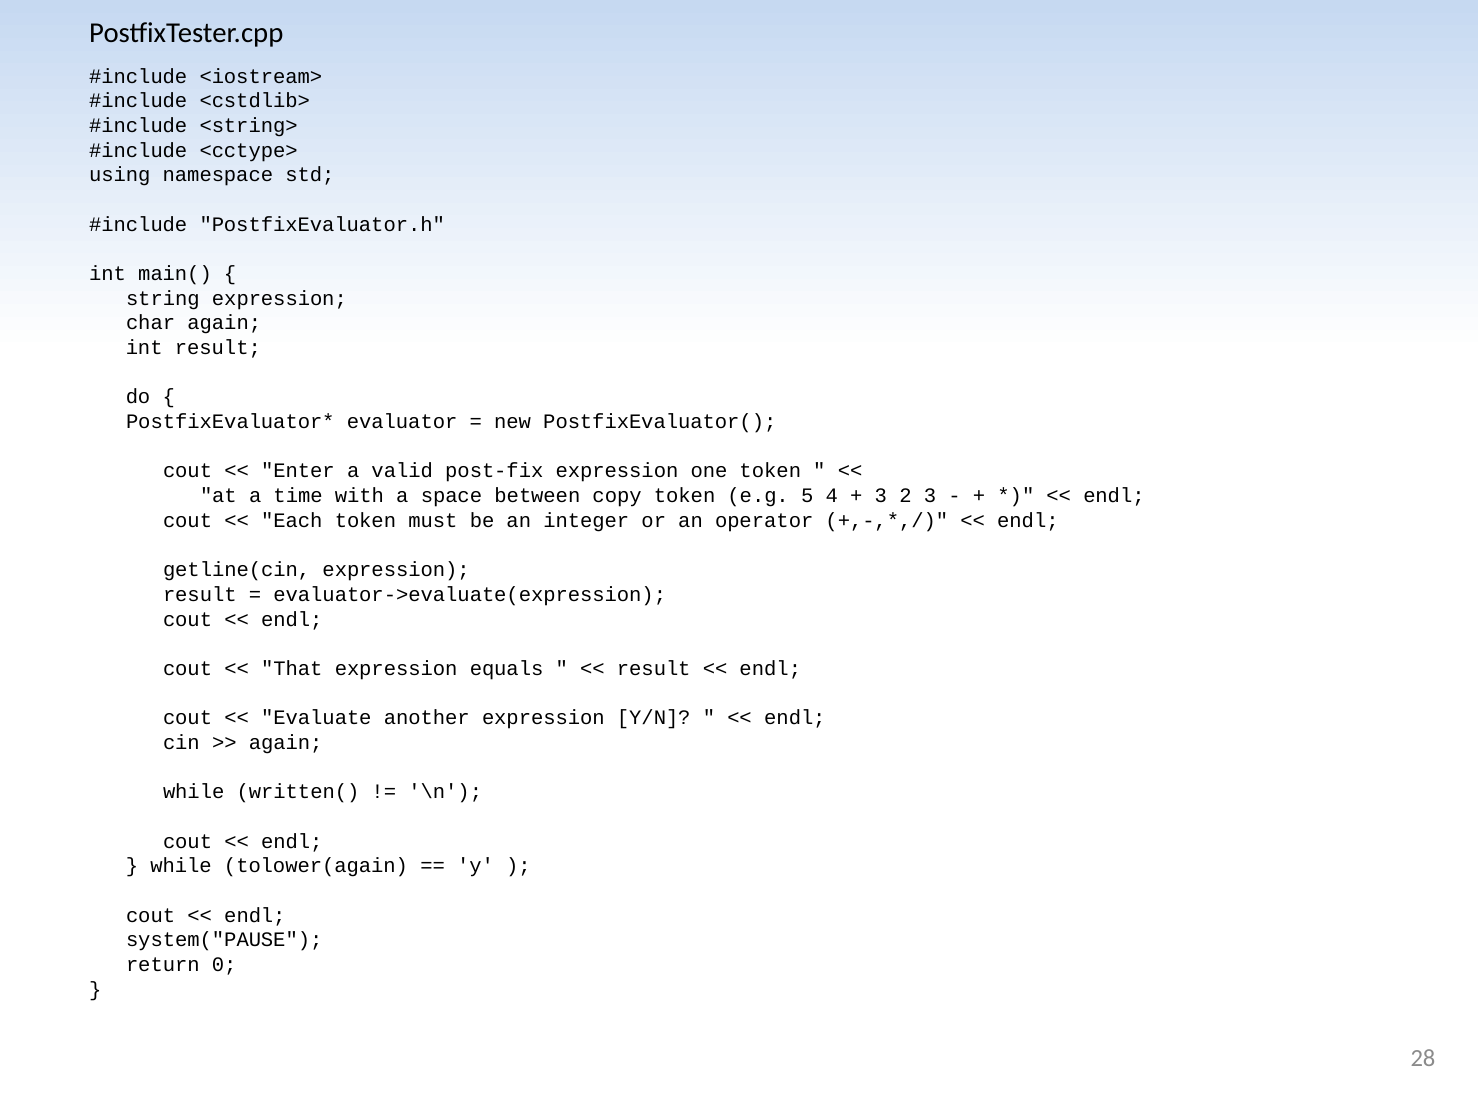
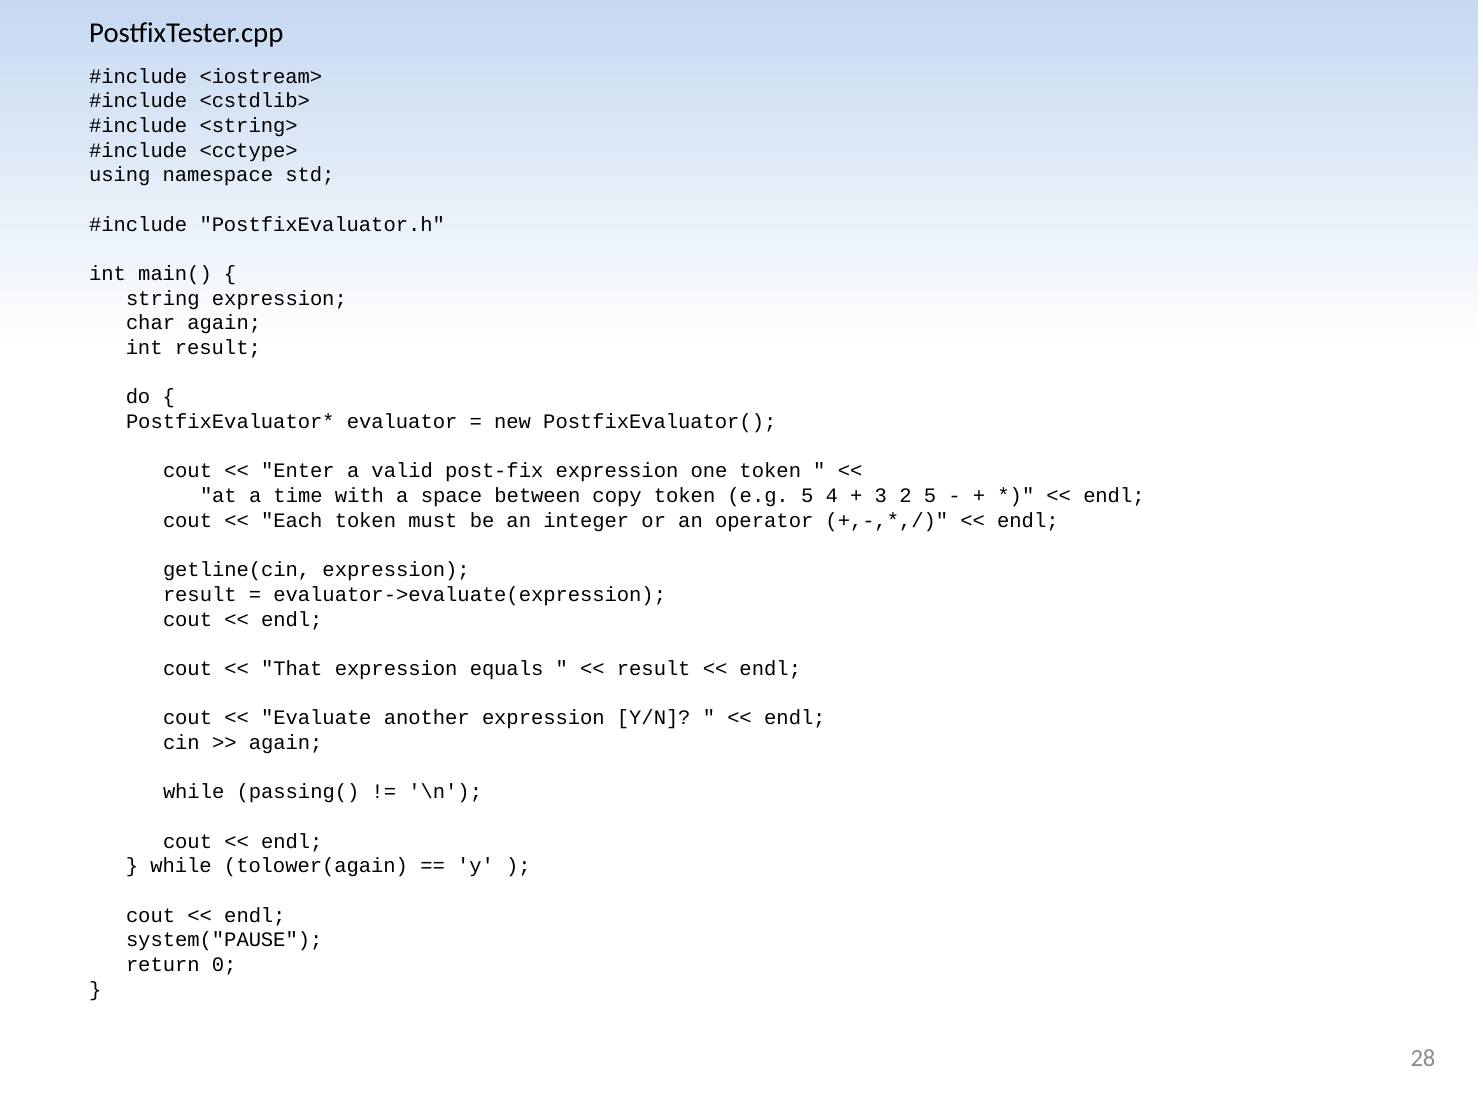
2 3: 3 -> 5
written(: written( -> passing(
